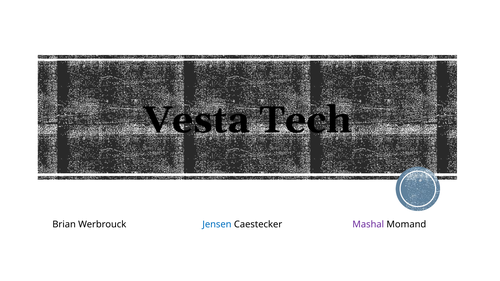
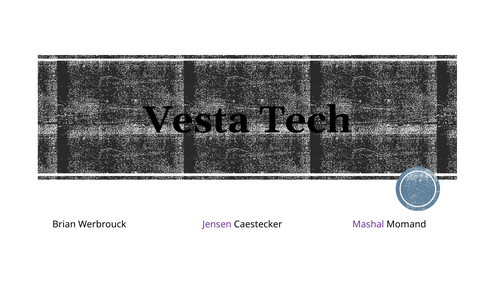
Jensen colour: blue -> purple
